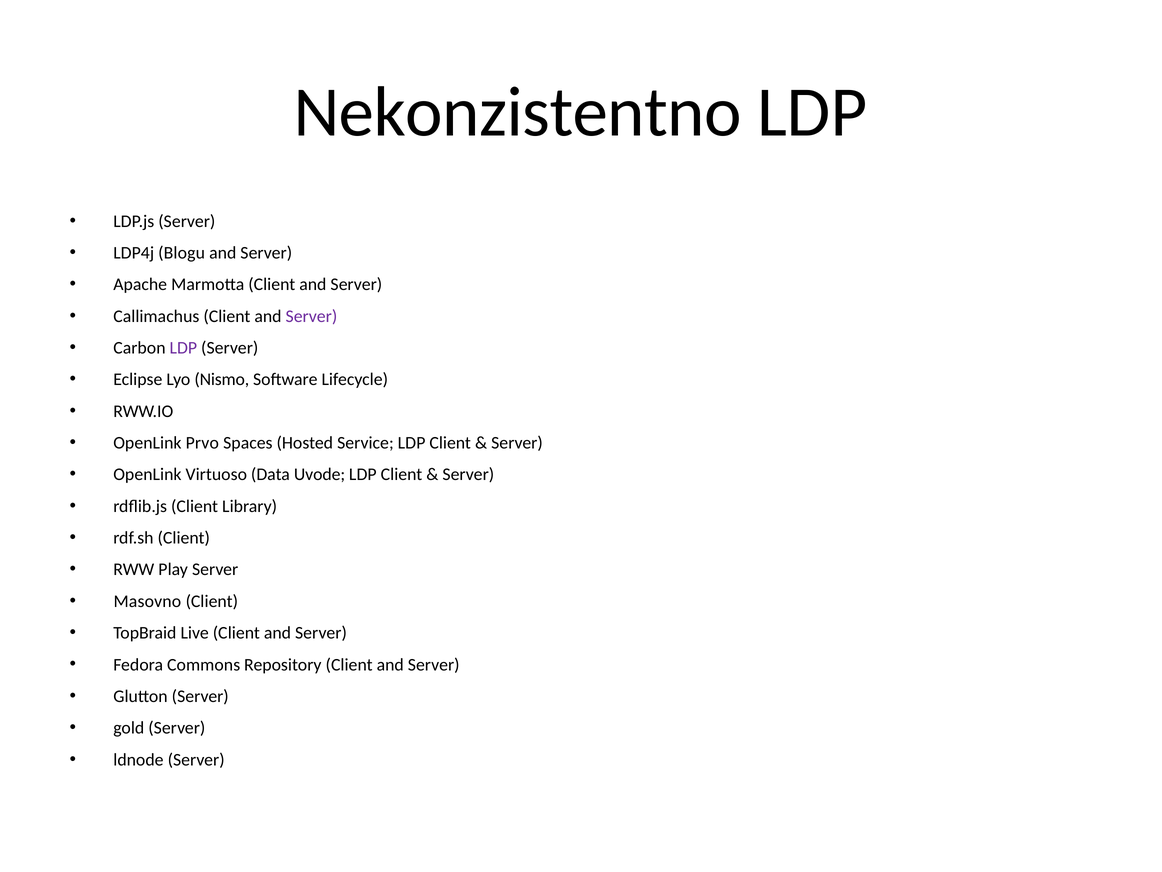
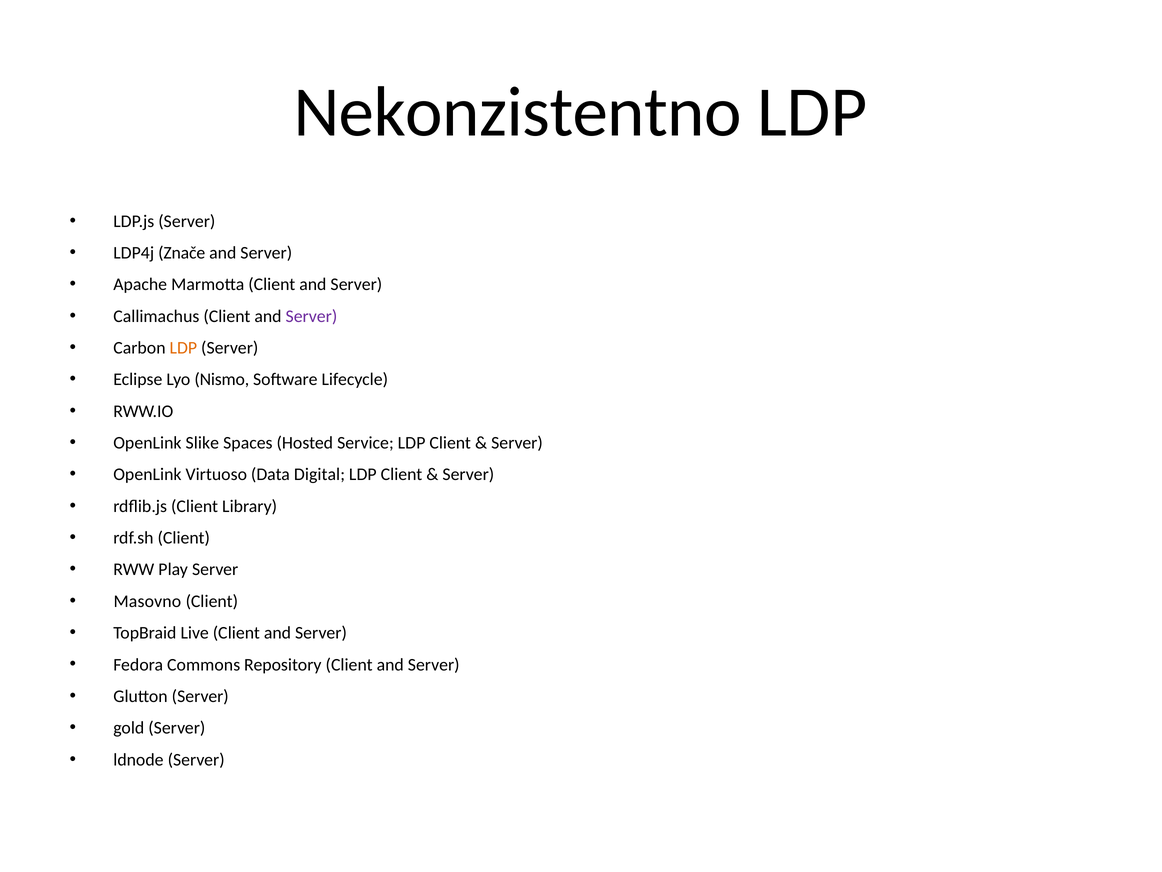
Blogu: Blogu -> Znače
LDP at (183, 348) colour: purple -> orange
Prvo: Prvo -> Slike
Uvode: Uvode -> Digital
